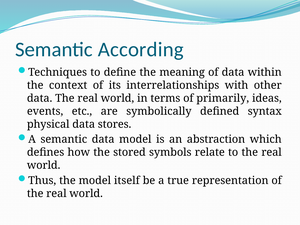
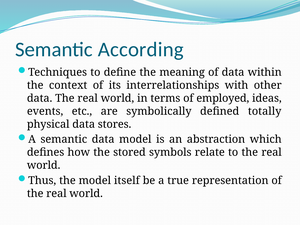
primarily: primarily -> employed
syntax: syntax -> totally
